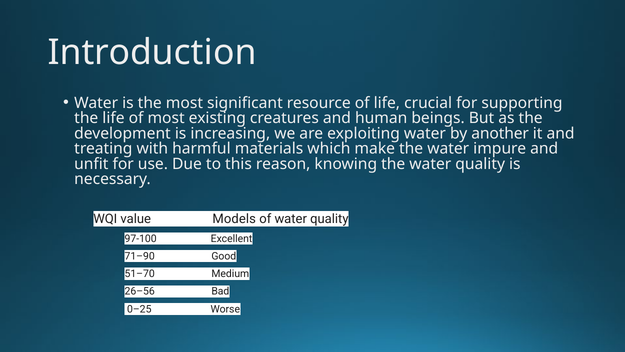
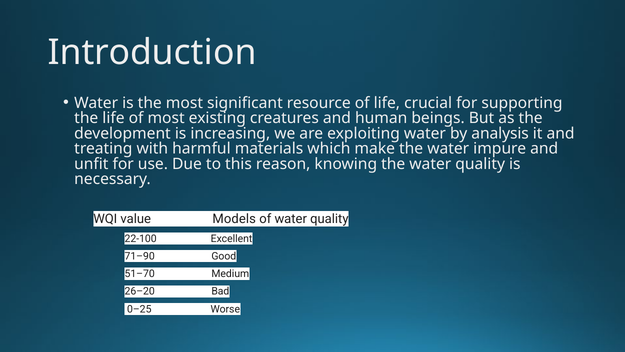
another: another -> analysis
97-100: 97-100 -> 22-100
26–56: 26–56 -> 26–20
